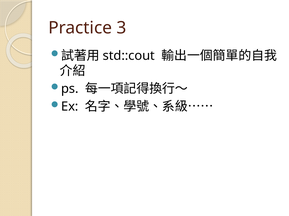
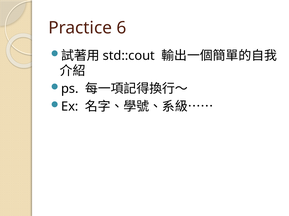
3: 3 -> 6
